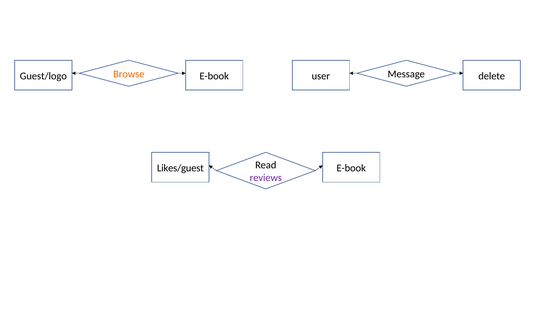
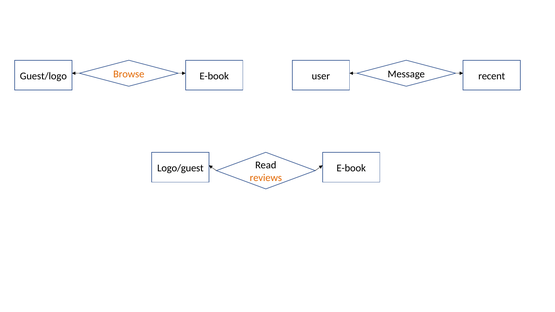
delete: delete -> recent
Likes/guest: Likes/guest -> Logo/guest
reviews colour: purple -> orange
